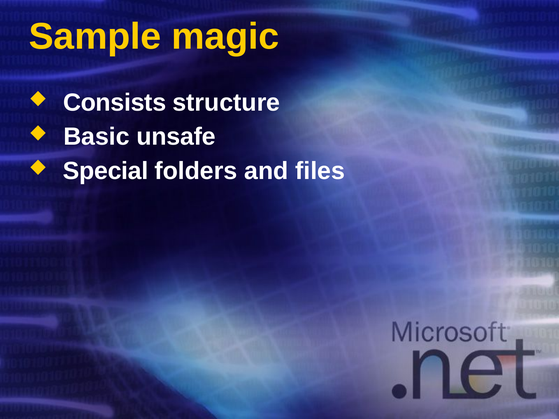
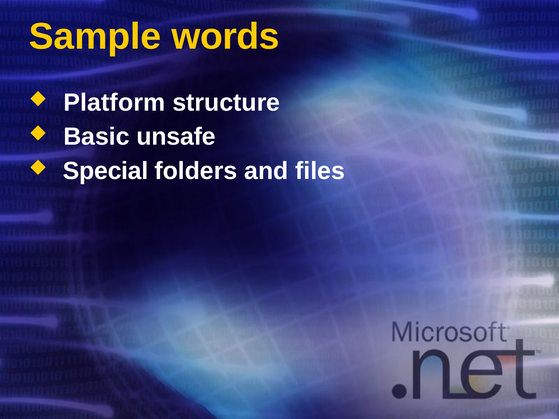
magic: magic -> words
Consists: Consists -> Platform
